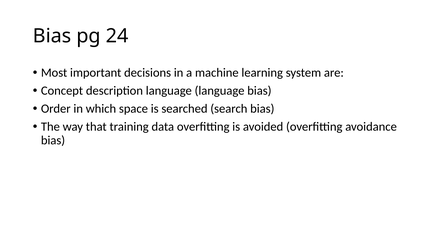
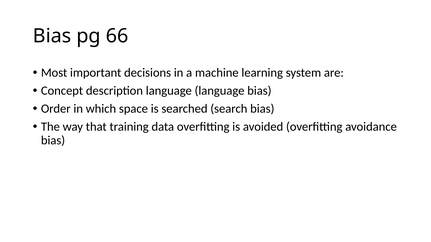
24: 24 -> 66
